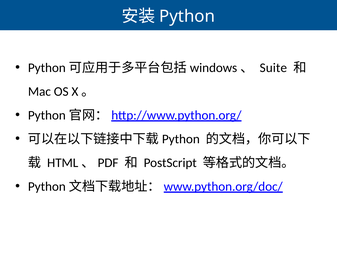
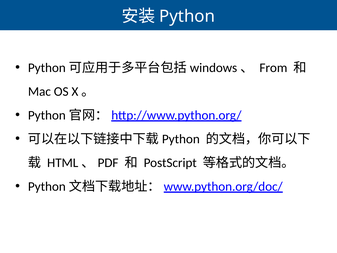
Suite: Suite -> From
